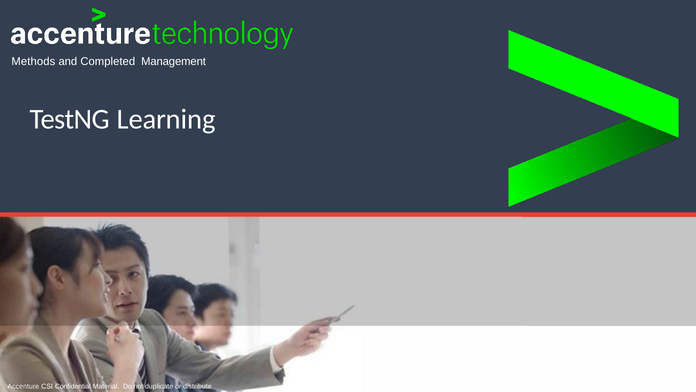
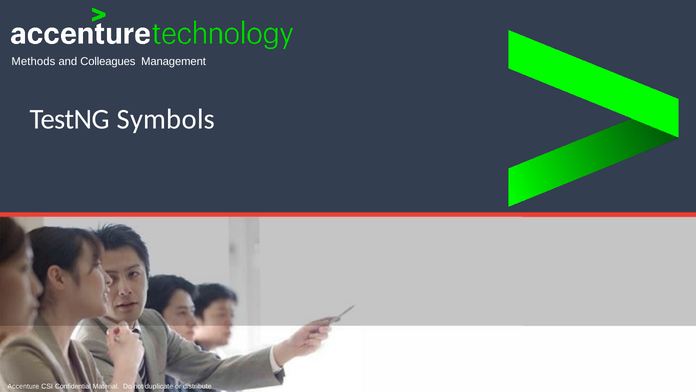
Completed: Completed -> Colleagues
Learning: Learning -> Symbols
